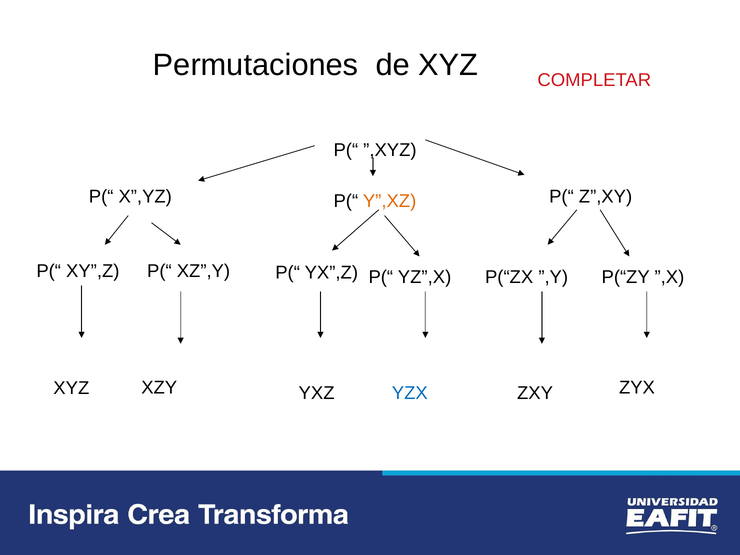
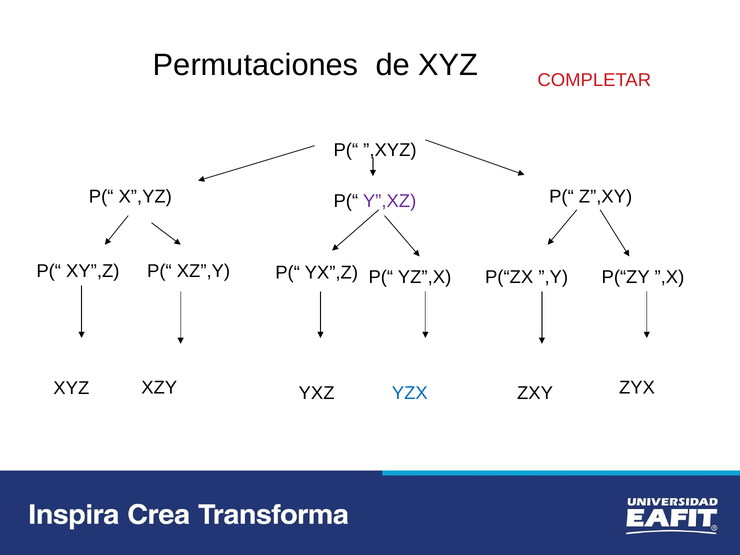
Y”,XZ colour: orange -> purple
